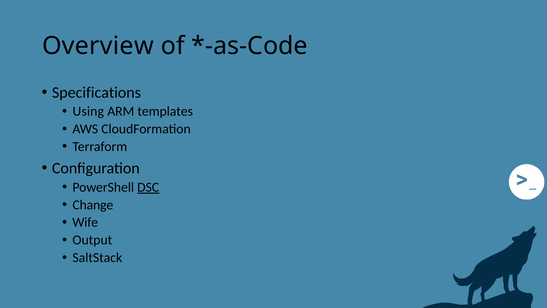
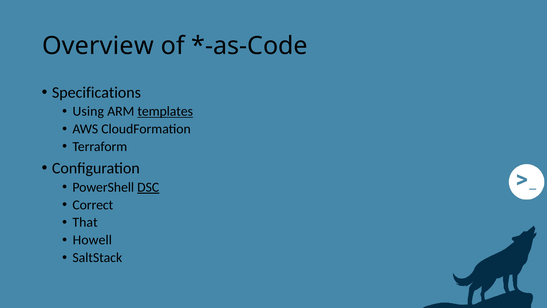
templates underline: none -> present
Change: Change -> Correct
Wife: Wife -> That
Output: Output -> Howell
